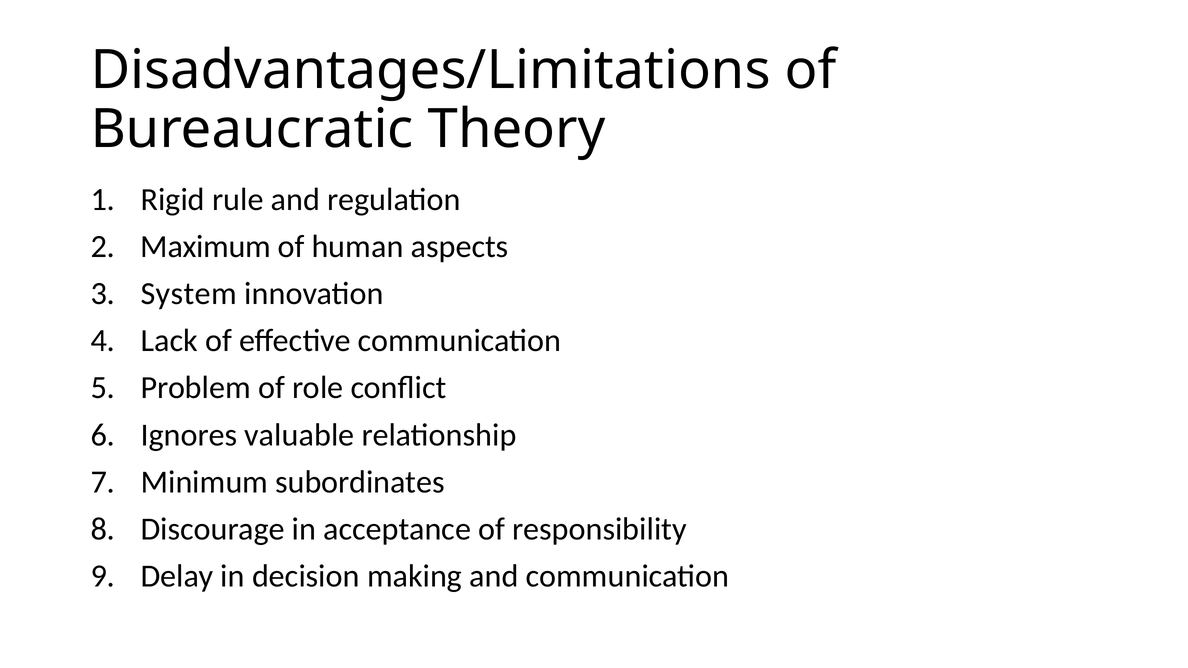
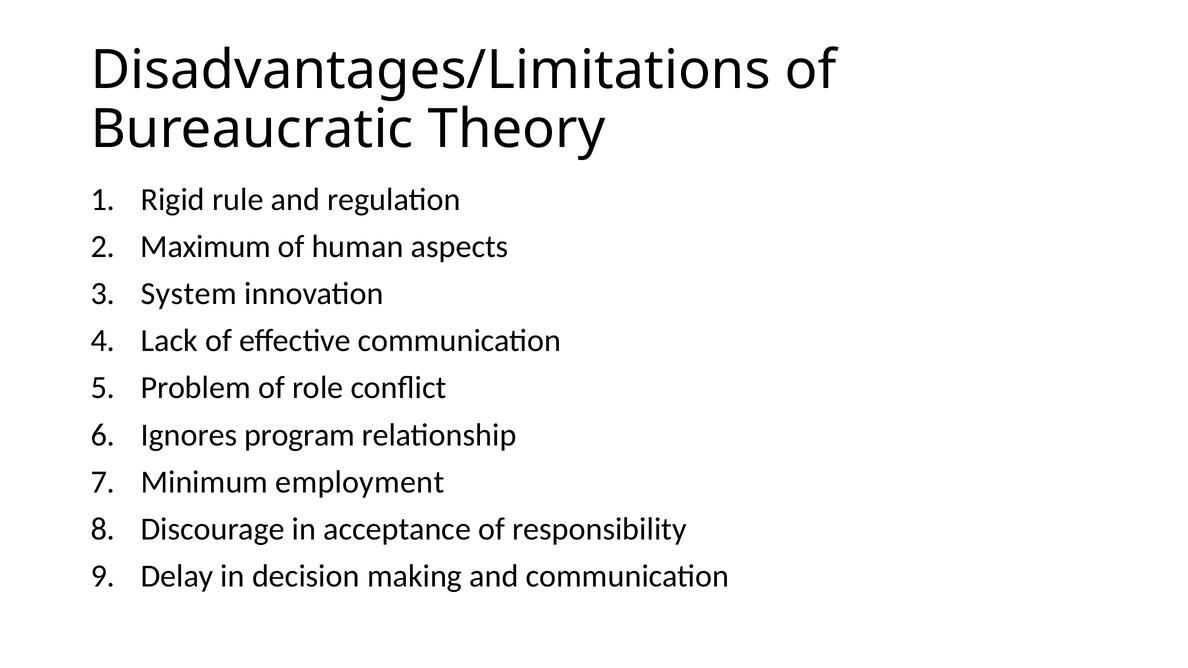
valuable: valuable -> program
subordinates: subordinates -> employment
